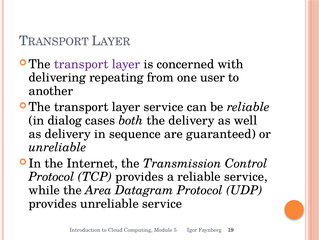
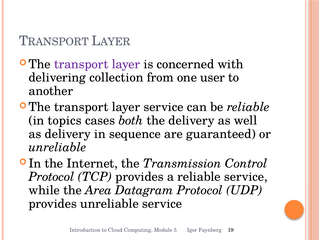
repeating: repeating -> collection
dialog: dialog -> topics
